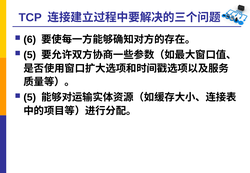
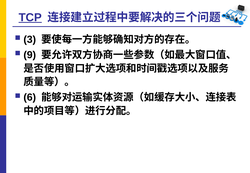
TCP underline: none -> present
6: 6 -> 3
5 at (30, 55): 5 -> 9
5 at (30, 97): 5 -> 6
